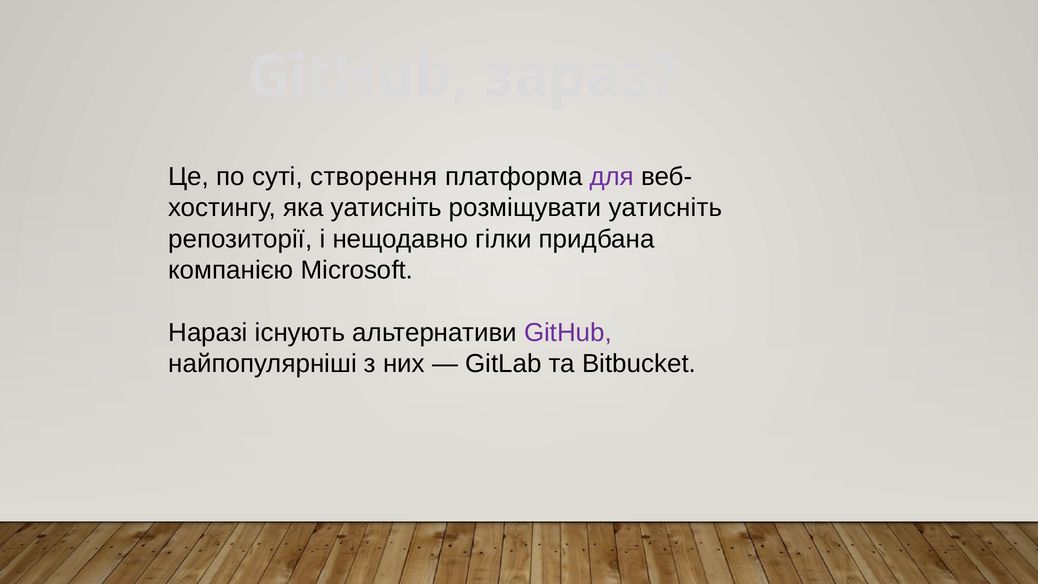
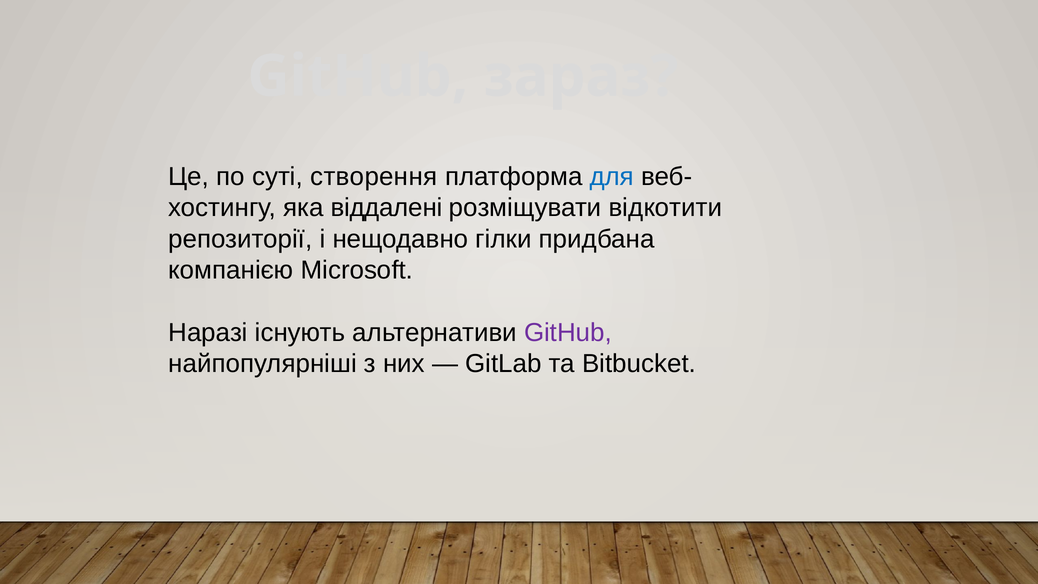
для colour: purple -> blue
яка yатисніть: yатисніть -> віддалені
розміщувати yатисніть: yатисніть -> відкотити
